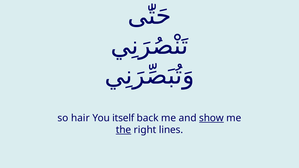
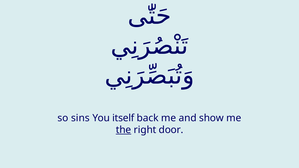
hair: hair -> sins
show underline: present -> none
lines: lines -> door
